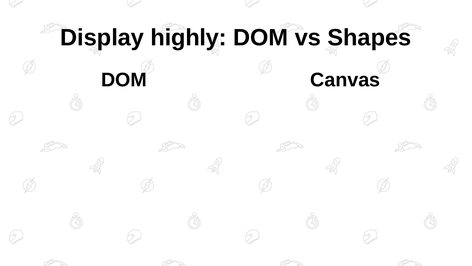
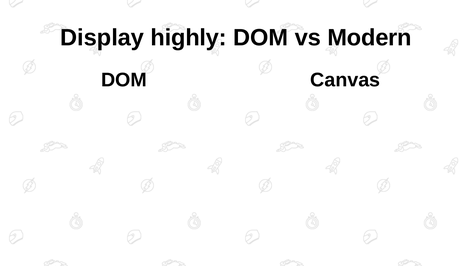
Shapes: Shapes -> Modern
